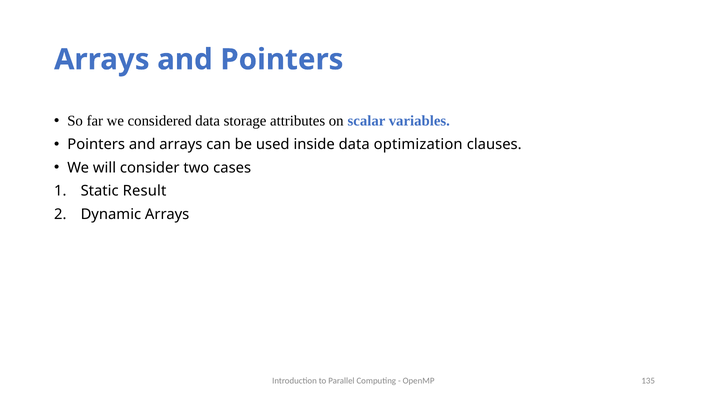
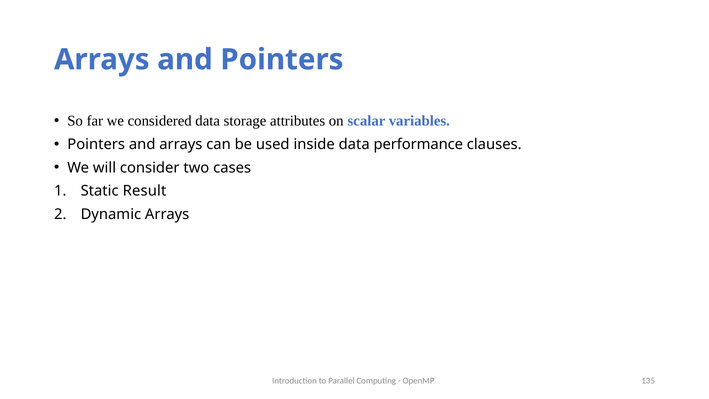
optimization: optimization -> performance
